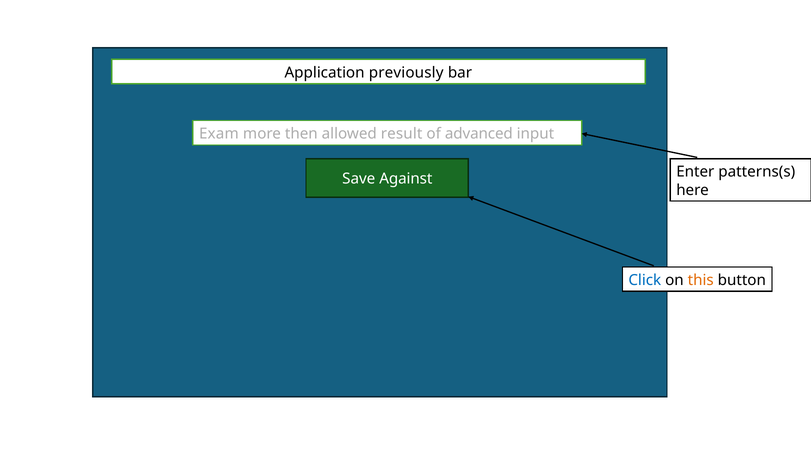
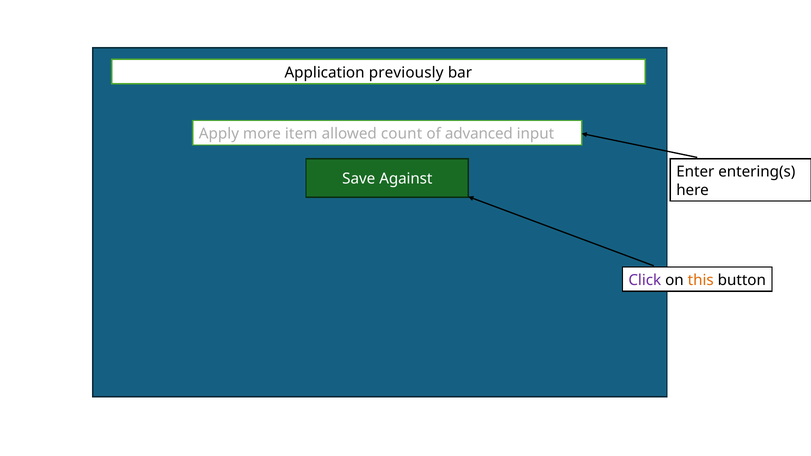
Exam: Exam -> Apply
then: then -> item
result: result -> count
patterns(s: patterns(s -> entering(s
Click colour: blue -> purple
